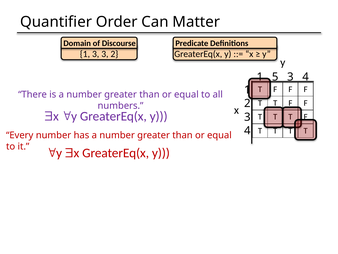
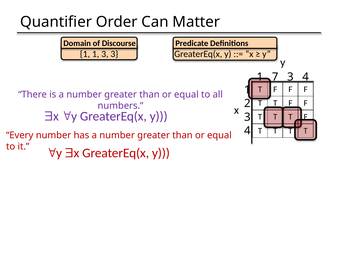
1 3: 3 -> 1
3 2: 2 -> 3
5: 5 -> 7
